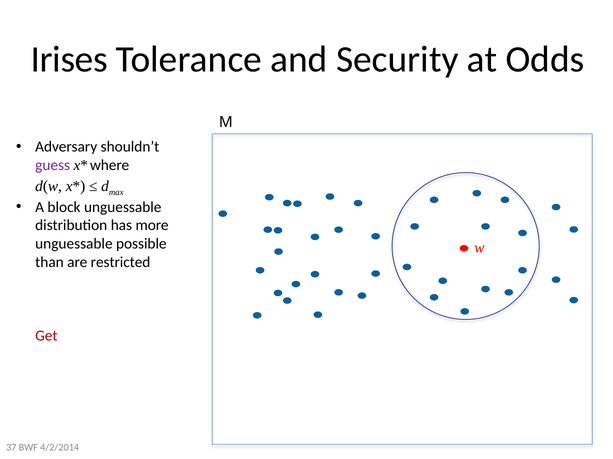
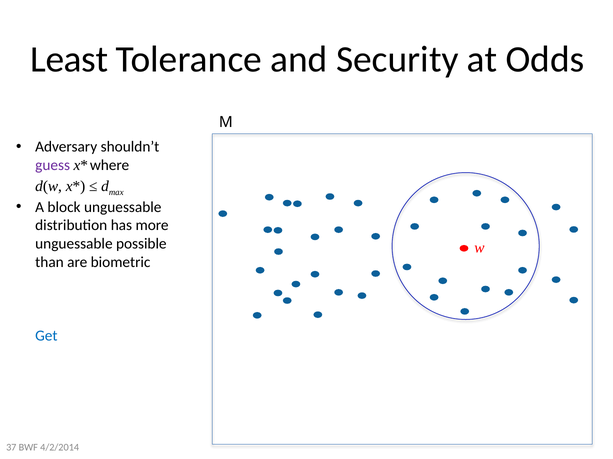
Irises: Irises -> Least
restricted: restricted -> biometric
Get colour: red -> blue
